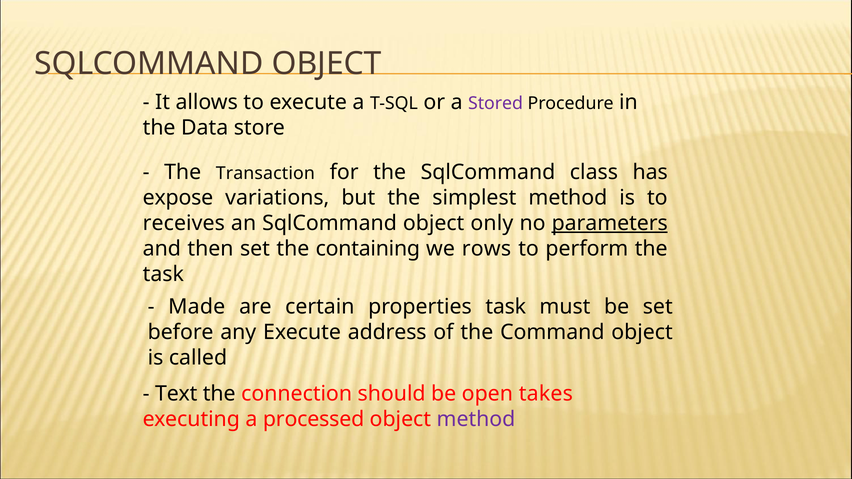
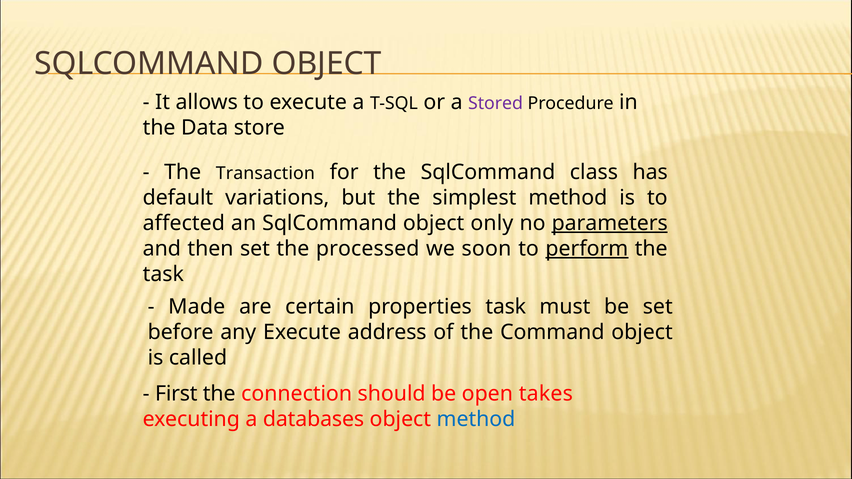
expose: expose -> default
receives: receives -> affected
containing: containing -> processed
rows: rows -> soon
perform underline: none -> present
Text: Text -> First
processed: processed -> databases
method at (476, 419) colour: purple -> blue
